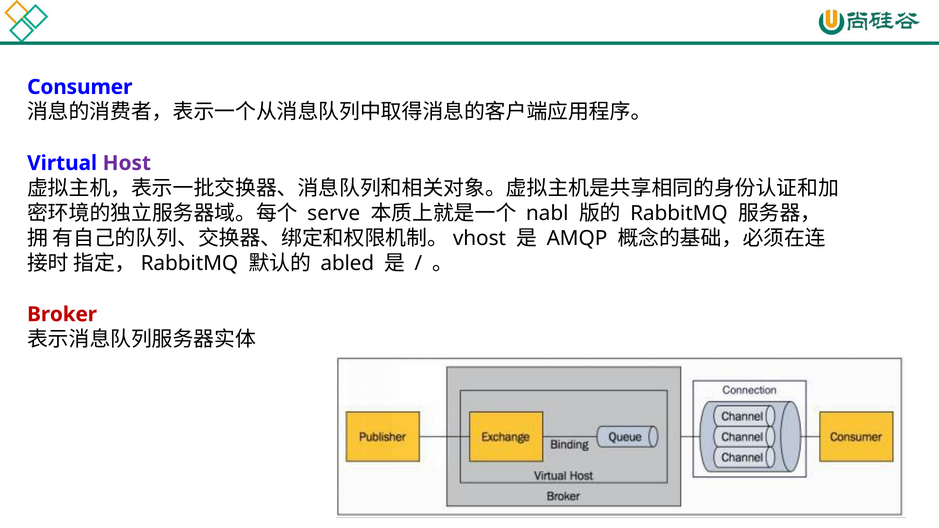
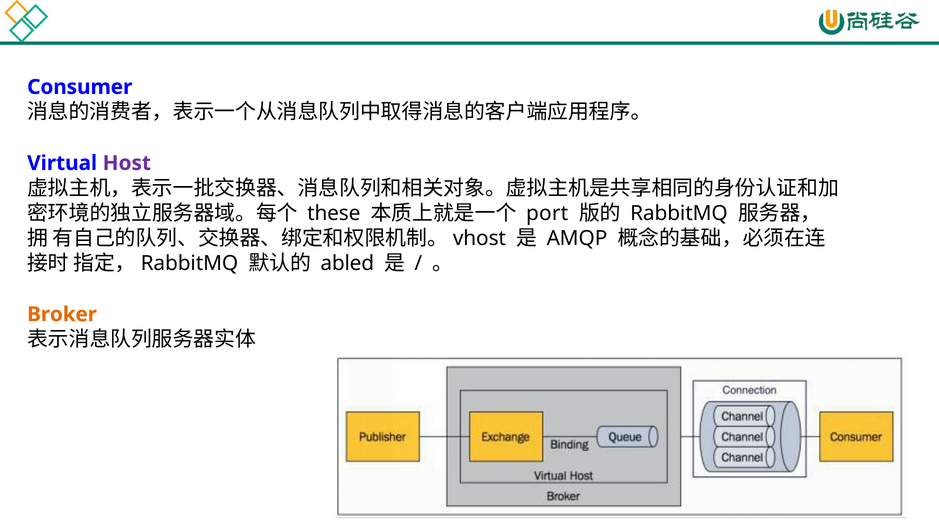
serve: serve -> these
nabl: nabl -> port
Broker colour: red -> orange
